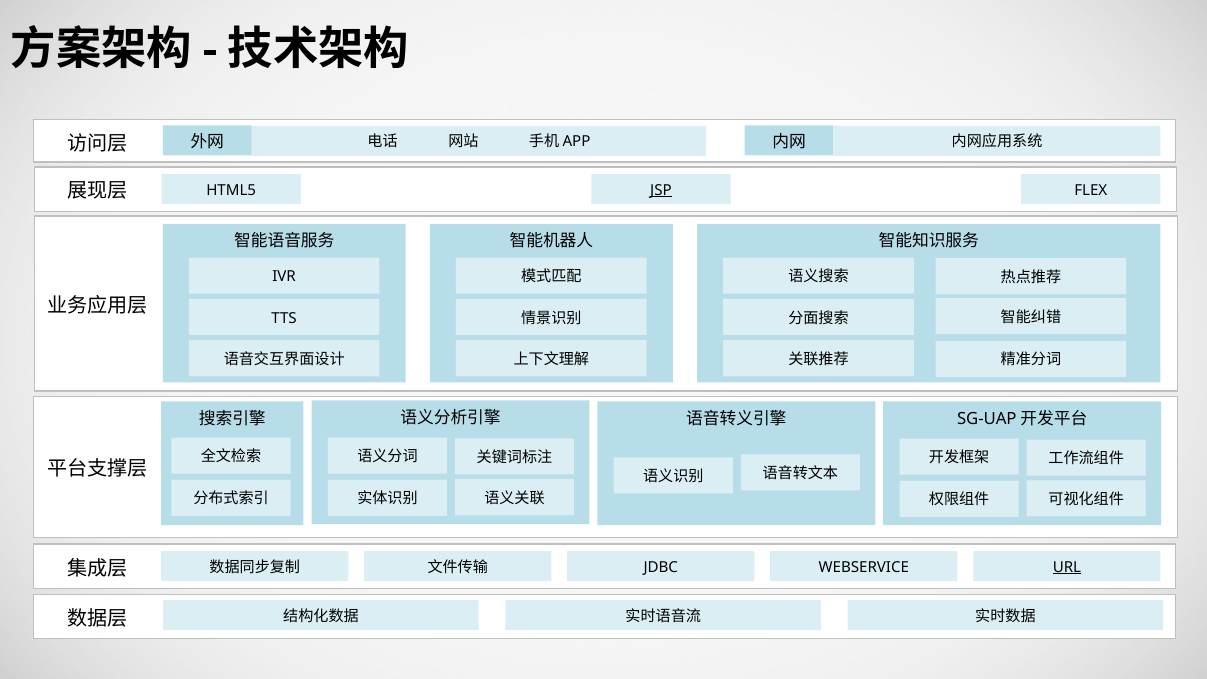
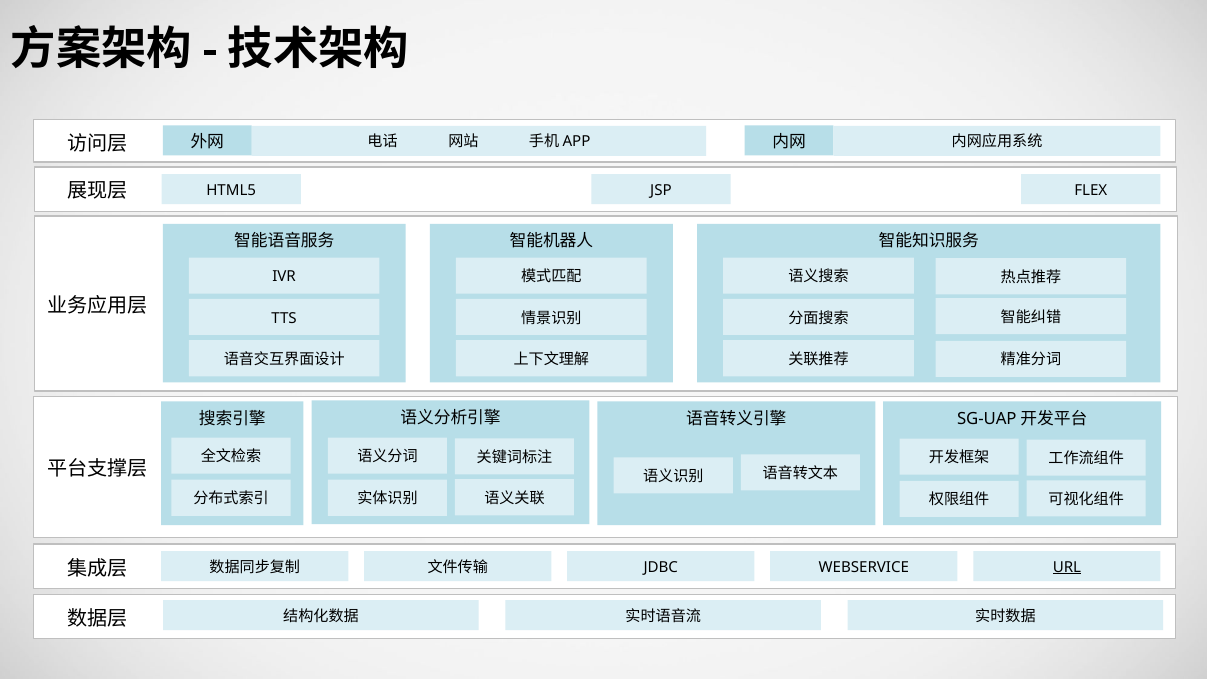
JSP underline: present -> none
